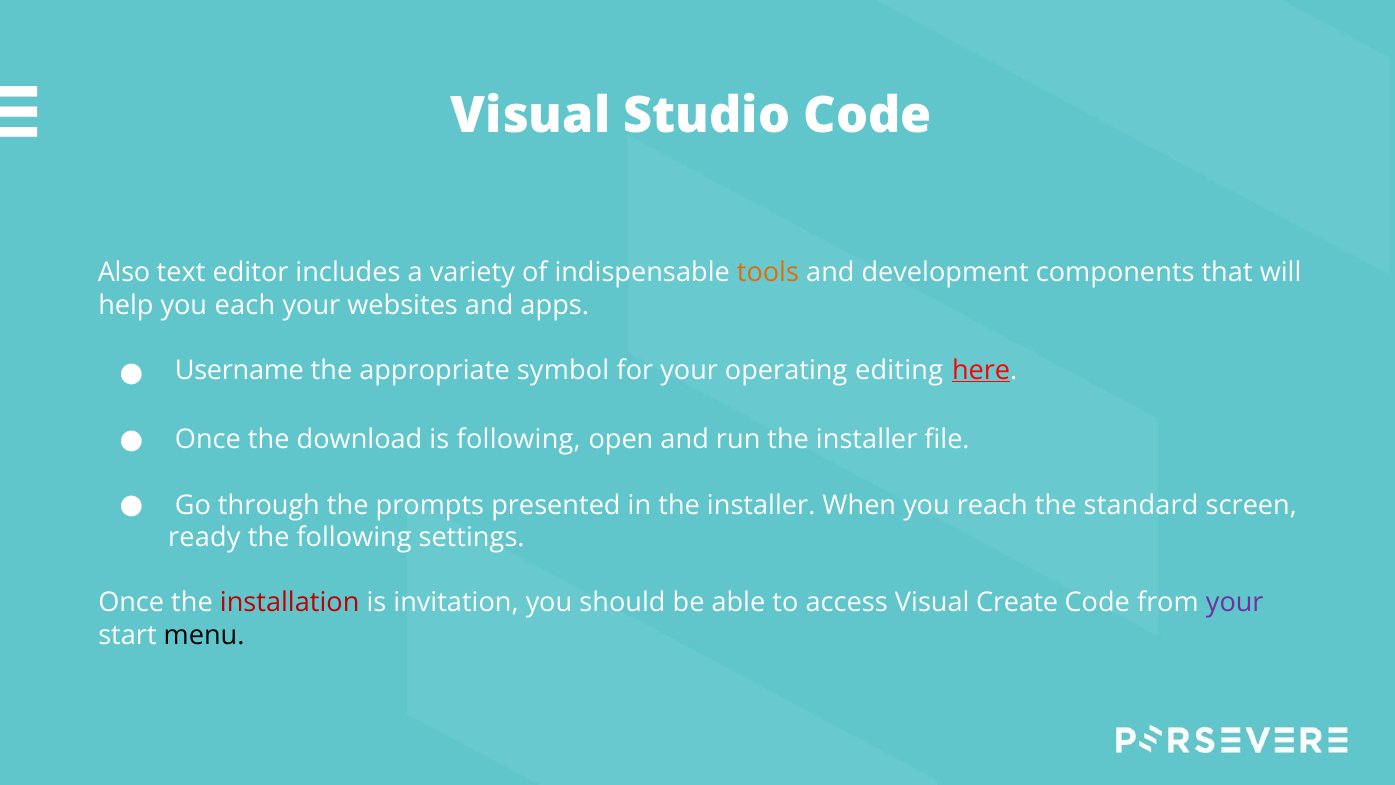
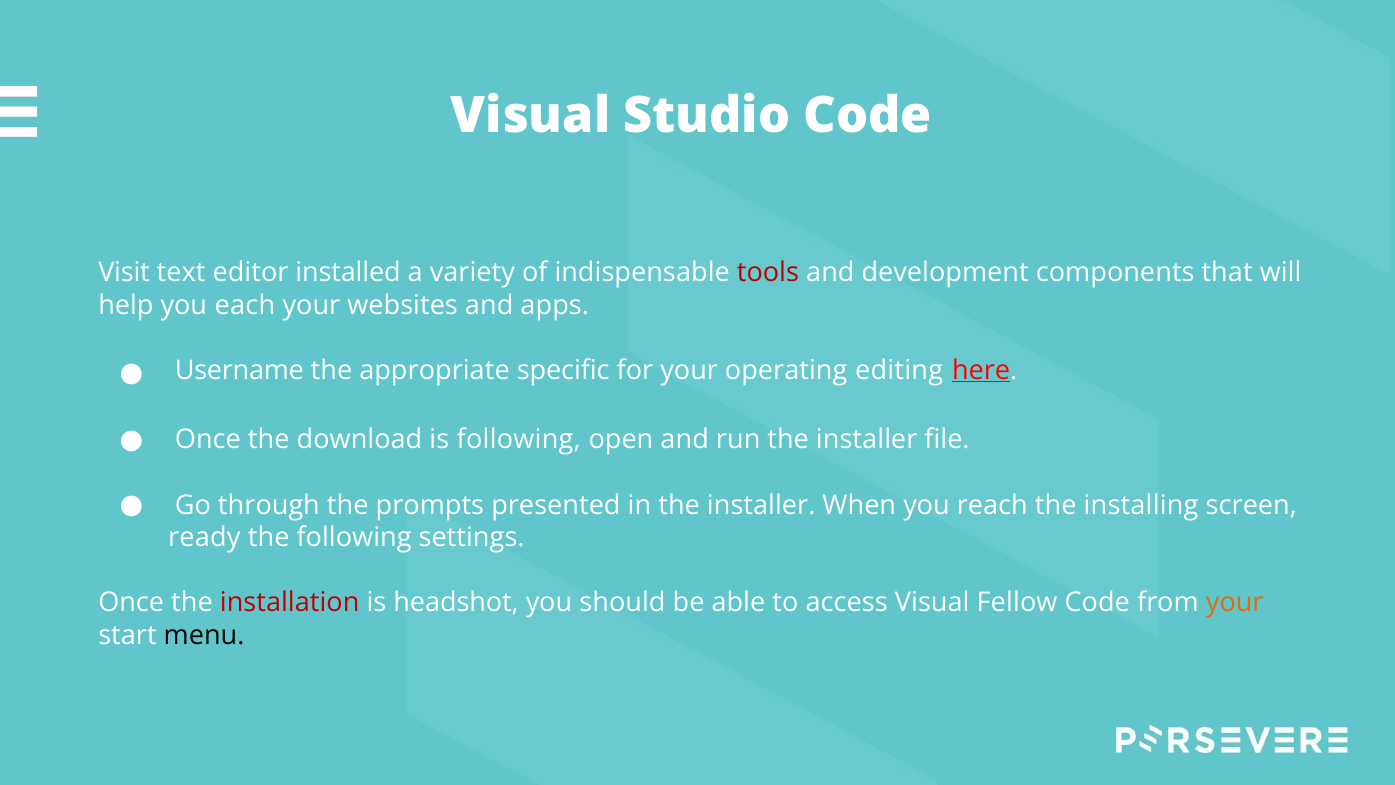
Also: Also -> Visit
includes: includes -> installed
tools colour: orange -> red
symbol: symbol -> specific
standard: standard -> installing
invitation: invitation -> headshot
Create: Create -> Fellow
your at (1235, 603) colour: purple -> orange
